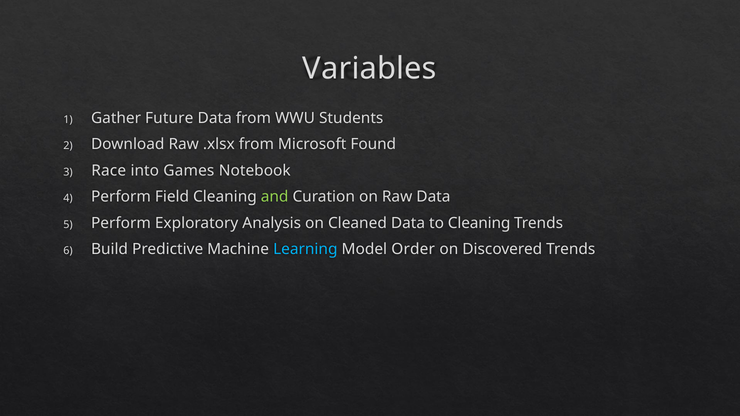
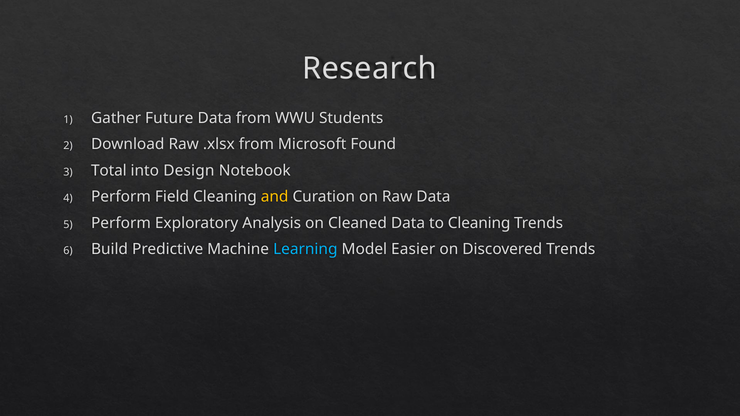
Variables: Variables -> Research
Race: Race -> Total
Games: Games -> Design
and colour: light green -> yellow
Order: Order -> Easier
